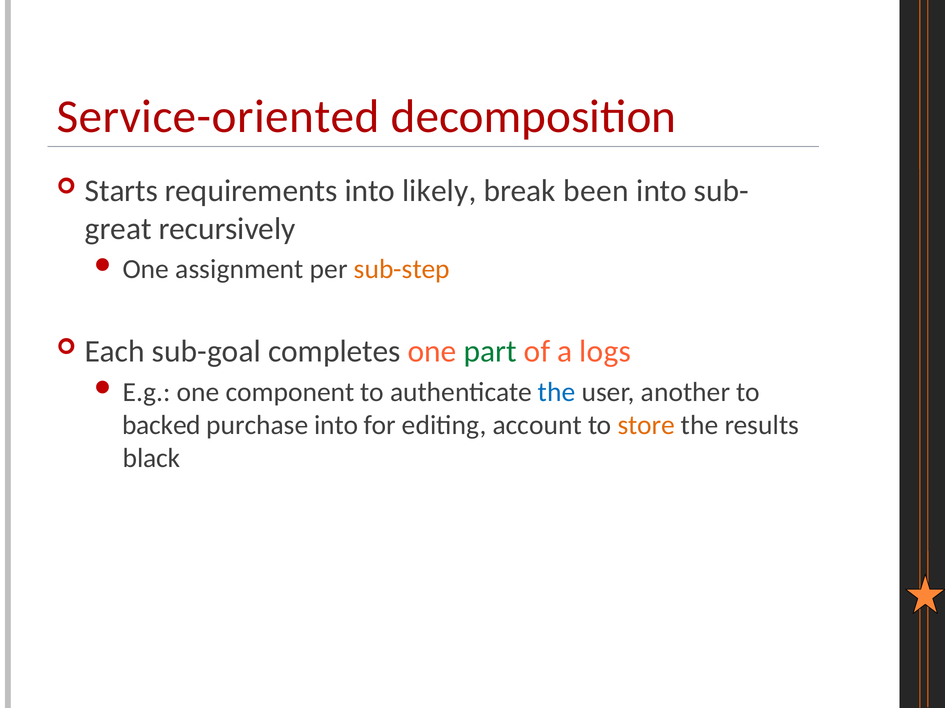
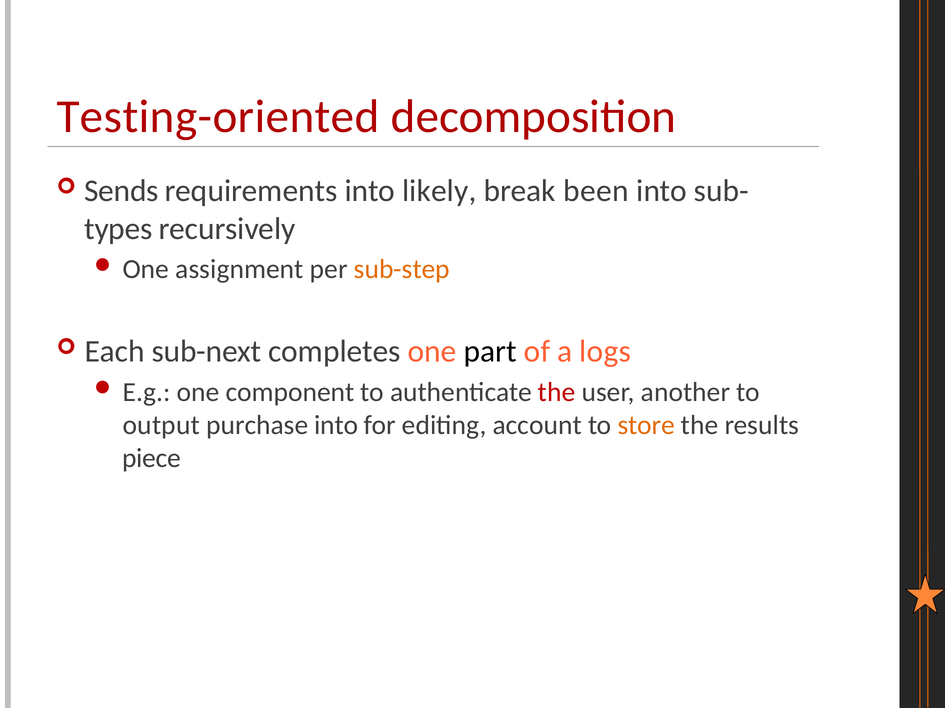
Service-oriented: Service-oriented -> Testing-oriented
Starts: Starts -> Sends
great: great -> types
sub-goal: sub-goal -> sub-next
part colour: green -> black
the at (557, 392) colour: blue -> red
backed: backed -> output
black: black -> piece
